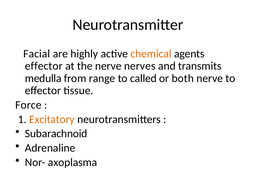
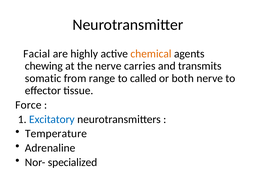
effector at (44, 66): effector -> chewing
nerves: nerves -> carries
medulla: medulla -> somatic
Excitatory colour: orange -> blue
Subarachnoid: Subarachnoid -> Temperature
axoplasma: axoplasma -> specialized
